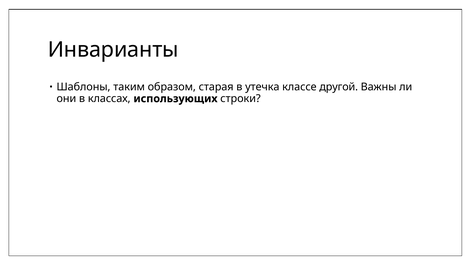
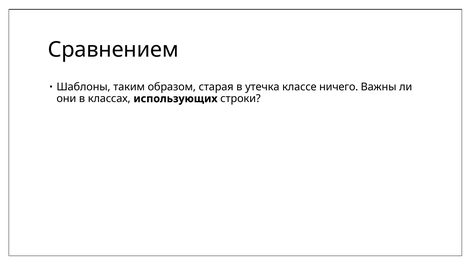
Инварианты: Инварианты -> Сравнением
другой: другой -> ничего
